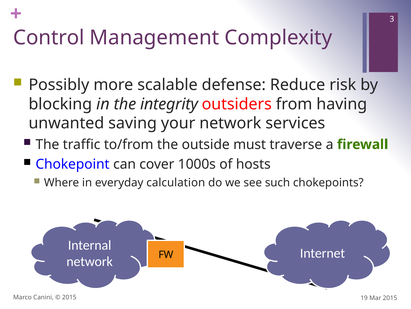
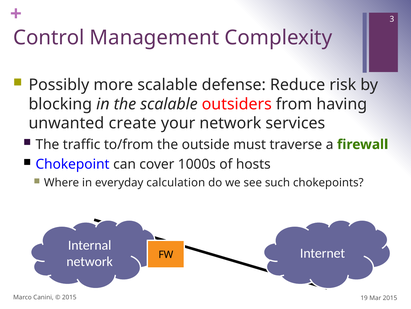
the integrity: integrity -> scalable
saving: saving -> create
